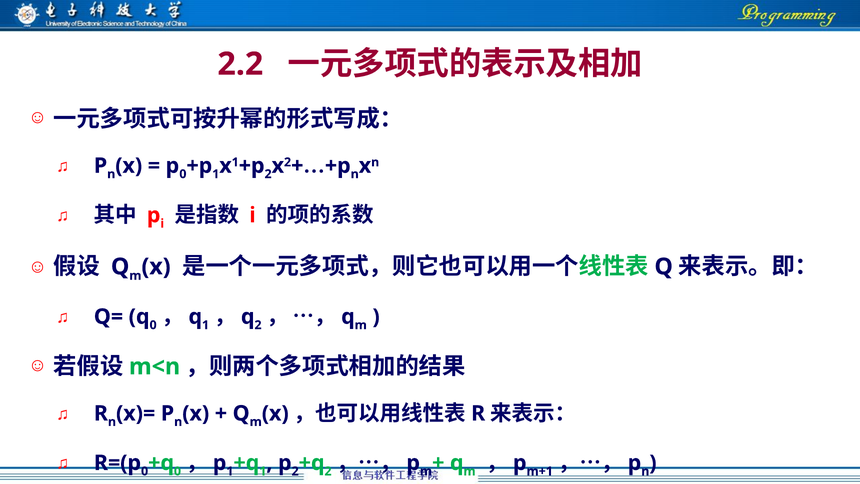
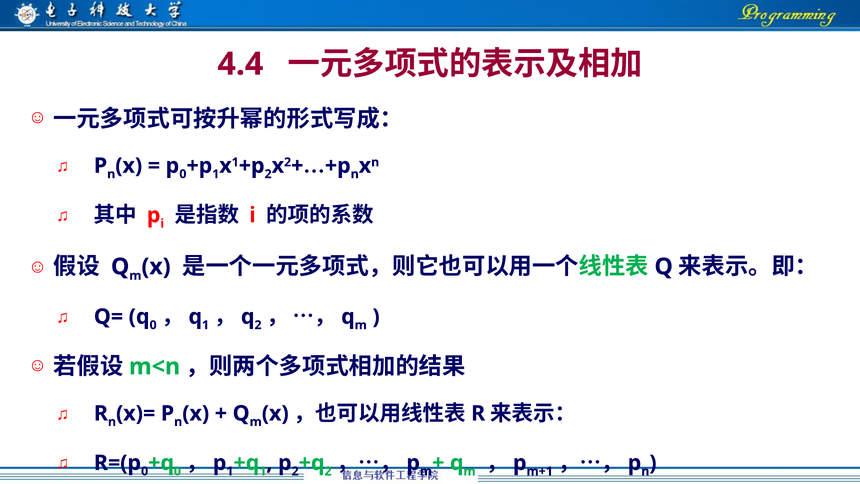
2.2: 2.2 -> 4.4
